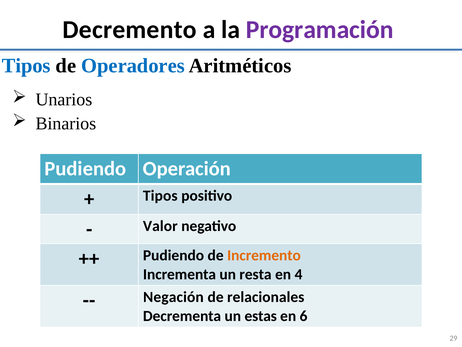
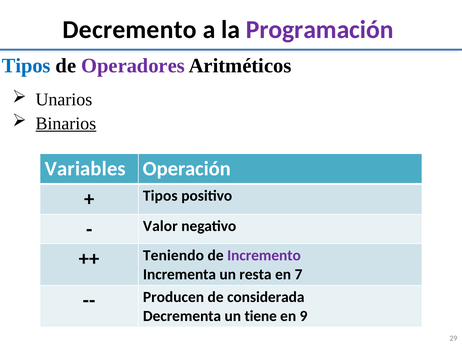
Operadores colour: blue -> purple
Binarios underline: none -> present
Pudiendo at (85, 169): Pudiendo -> Variables
Pudiendo at (174, 255): Pudiendo -> Teniendo
Incremento colour: orange -> purple
4: 4 -> 7
Negación: Negación -> Producen
relacionales: relacionales -> considerada
estas: estas -> tiene
6: 6 -> 9
